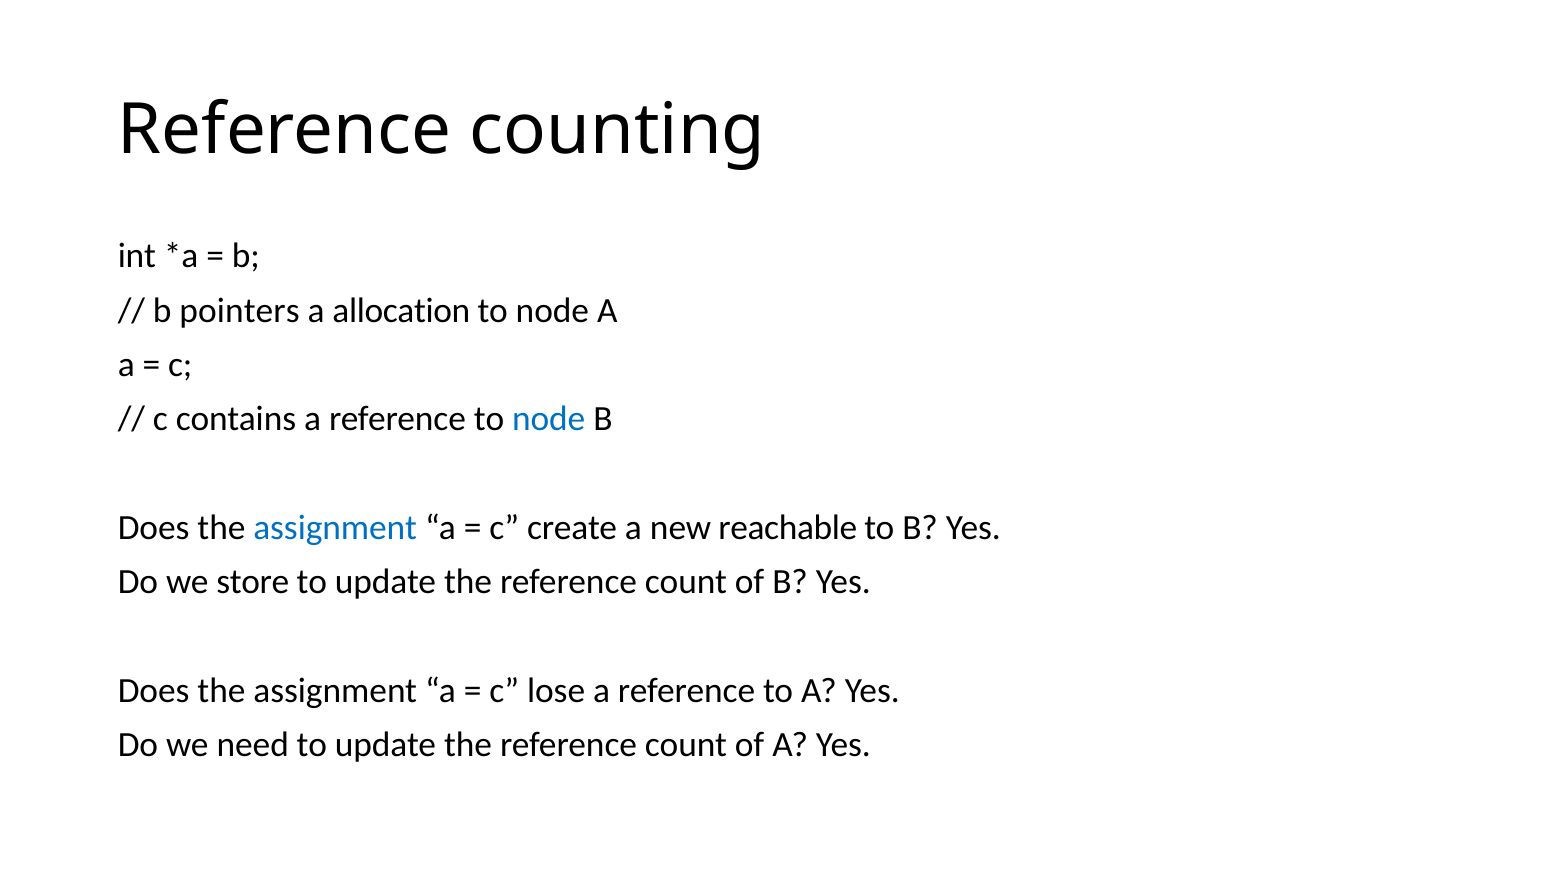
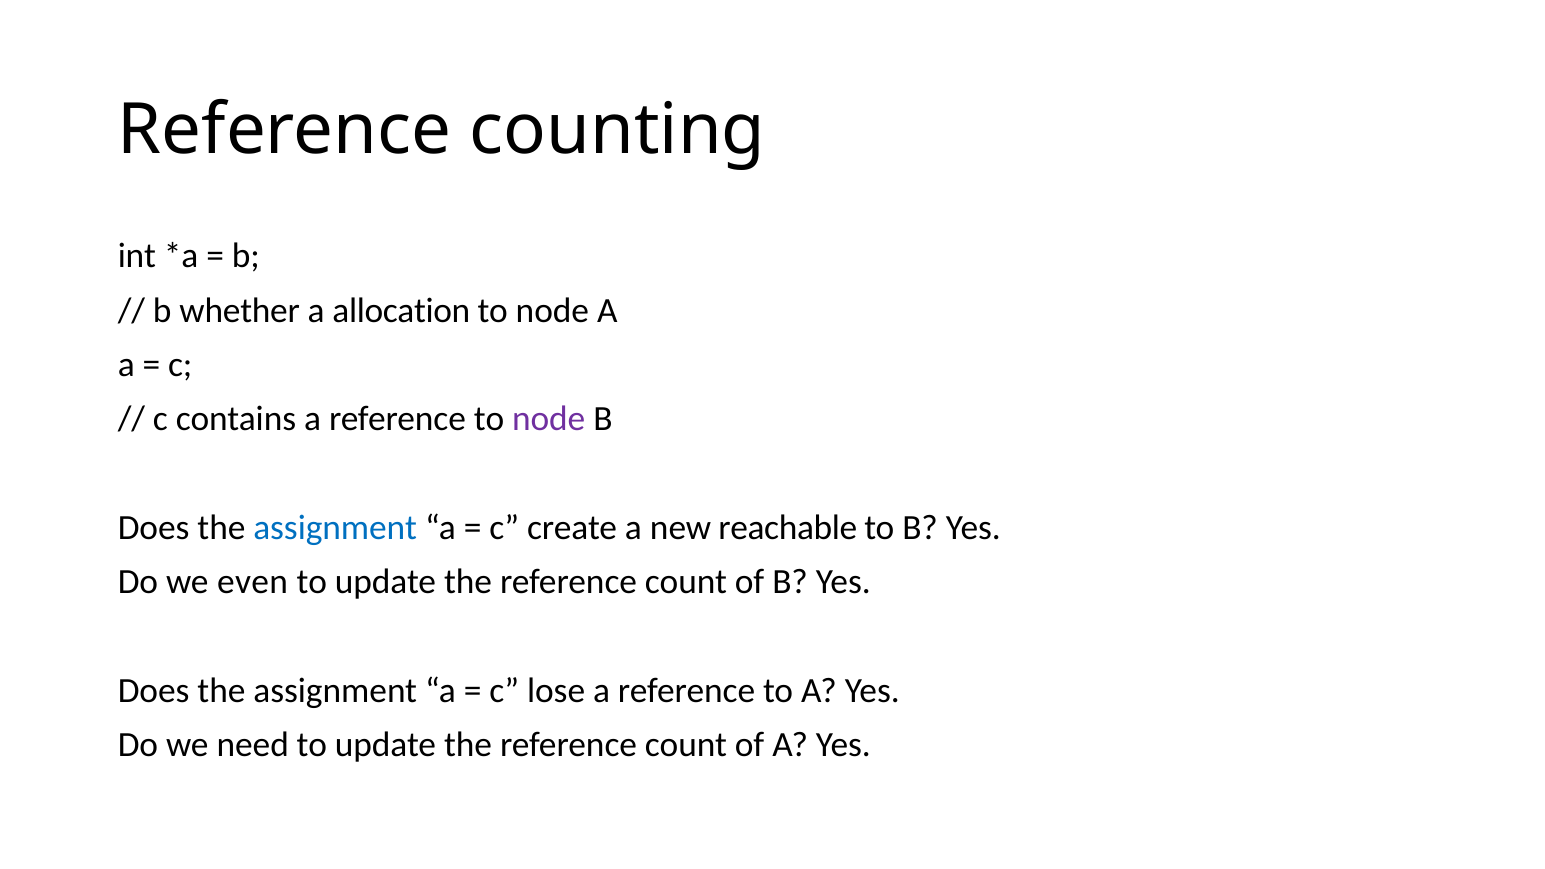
pointers: pointers -> whether
node at (549, 419) colour: blue -> purple
store: store -> even
